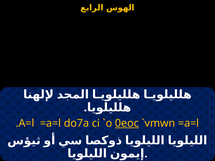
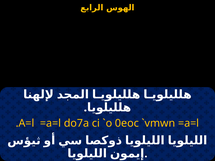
0eoc underline: present -> none
